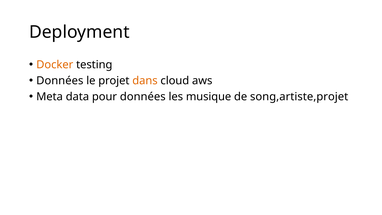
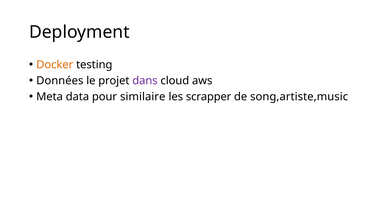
dans colour: orange -> purple
pour données: données -> similaire
musique: musique -> scrapper
song,artiste,projet: song,artiste,projet -> song,artiste,music
